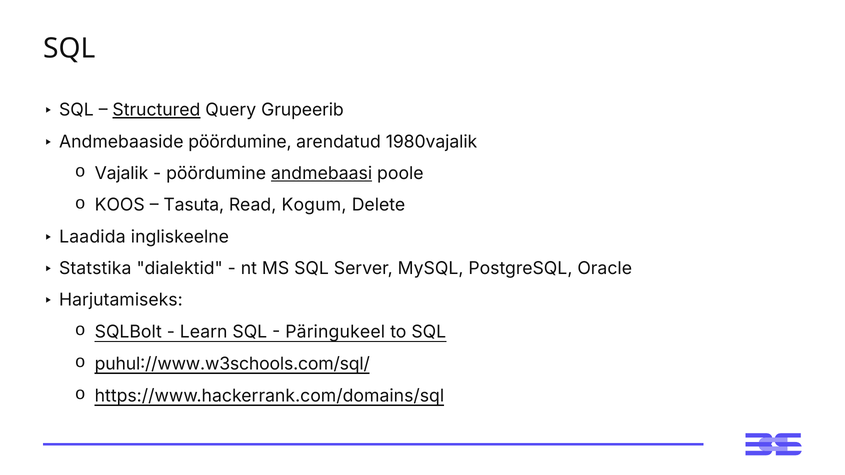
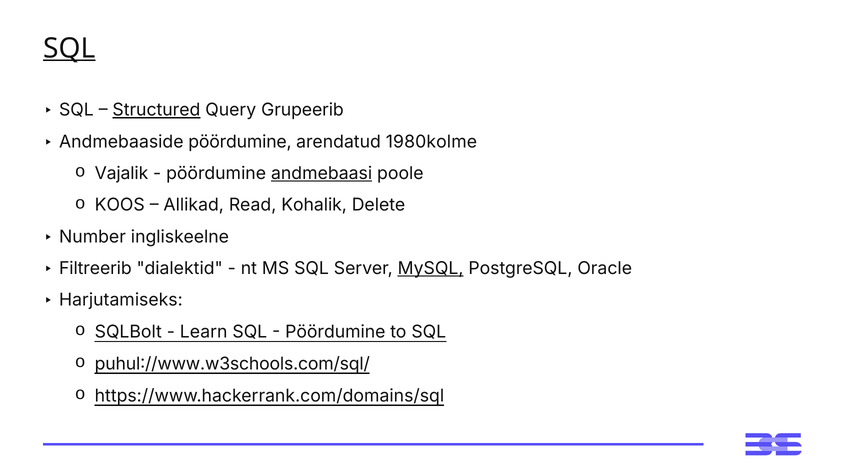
SQL at (69, 48) underline: none -> present
1980vajalik: 1980vajalik -> 1980kolme
Tasuta: Tasuta -> Allikad
Kogum: Kogum -> Kohalik
Laadida: Laadida -> Number
Statstika: Statstika -> Filtreerib
MySQL underline: none -> present
Päringukeel at (335, 332): Päringukeel -> Pöördumine
